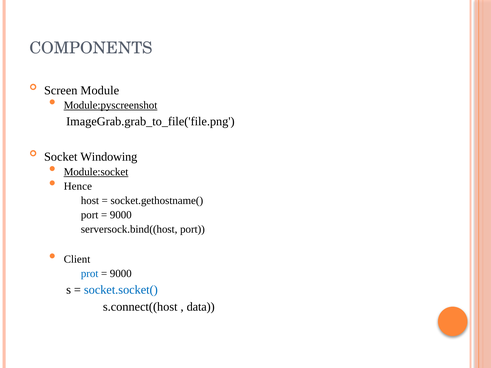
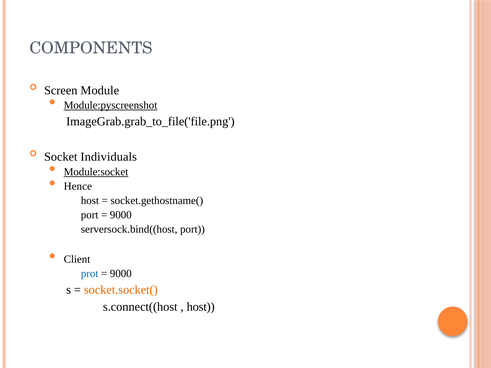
Windowing: Windowing -> Individuals
socket.socket( colour: blue -> orange
data at (201, 307): data -> host
